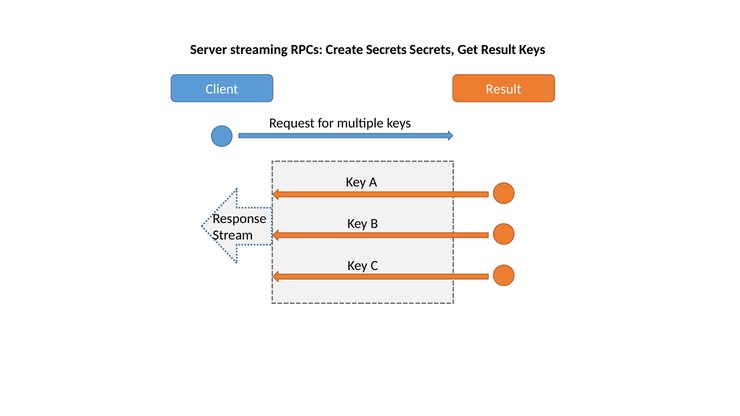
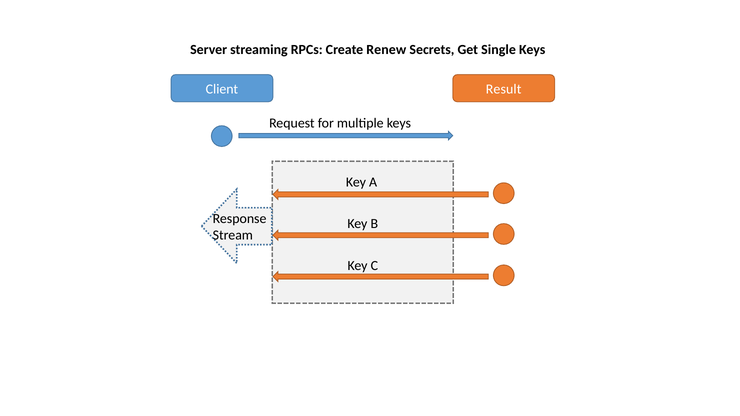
Create Secrets: Secrets -> Renew
Get Result: Result -> Single
